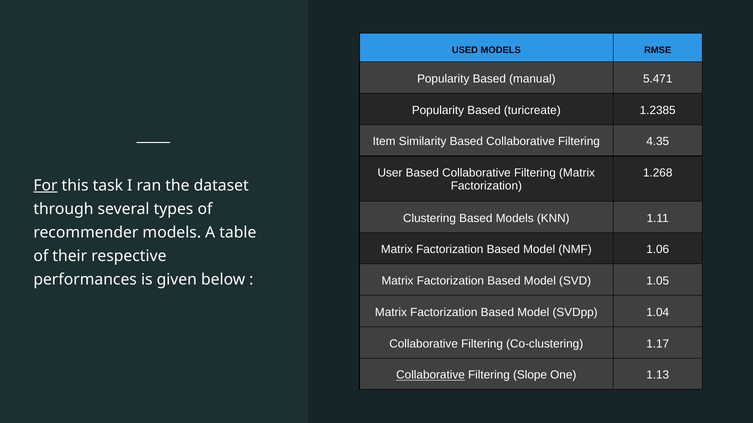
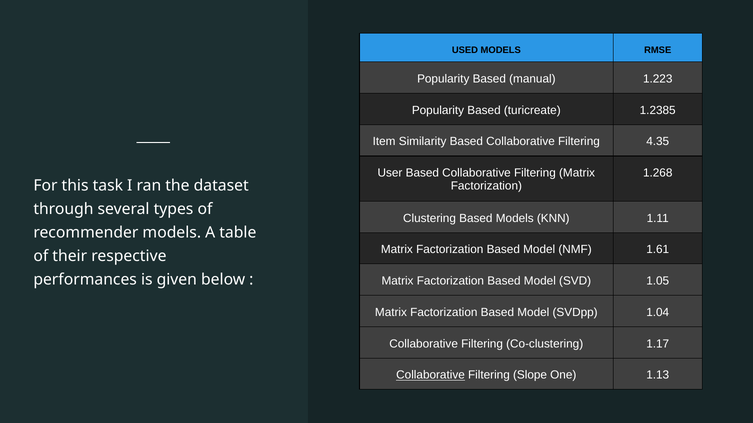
5.471: 5.471 -> 1.223
For underline: present -> none
1.06: 1.06 -> 1.61
